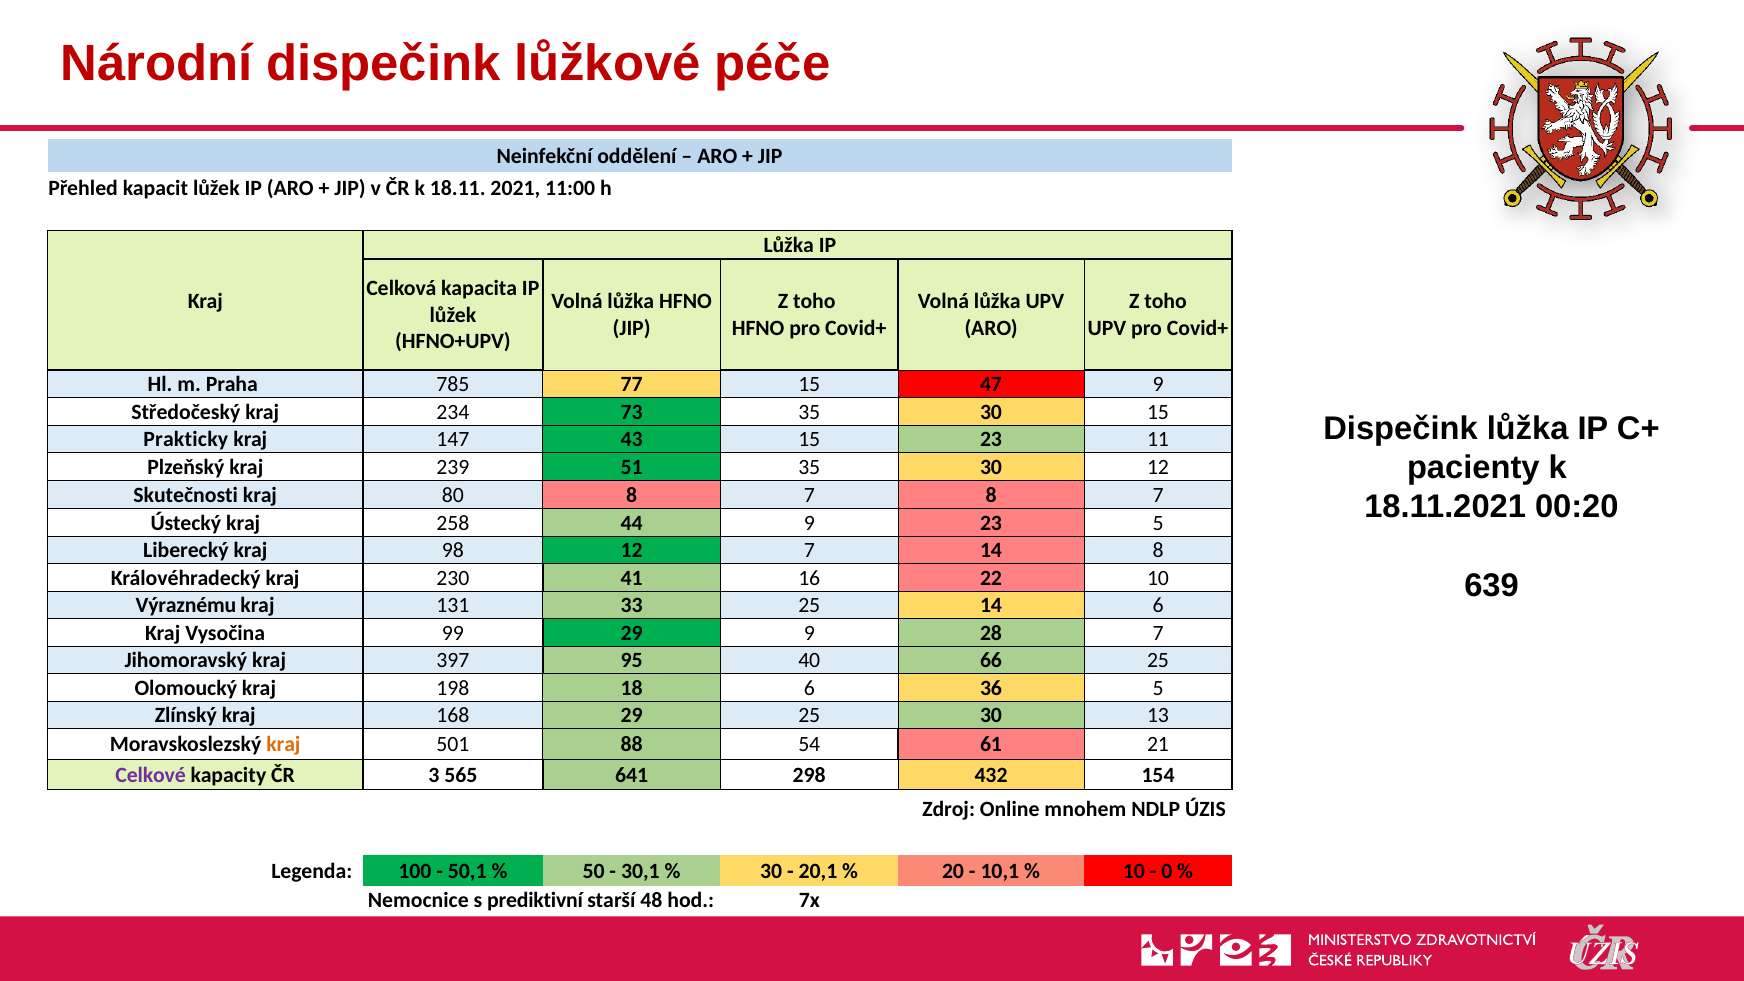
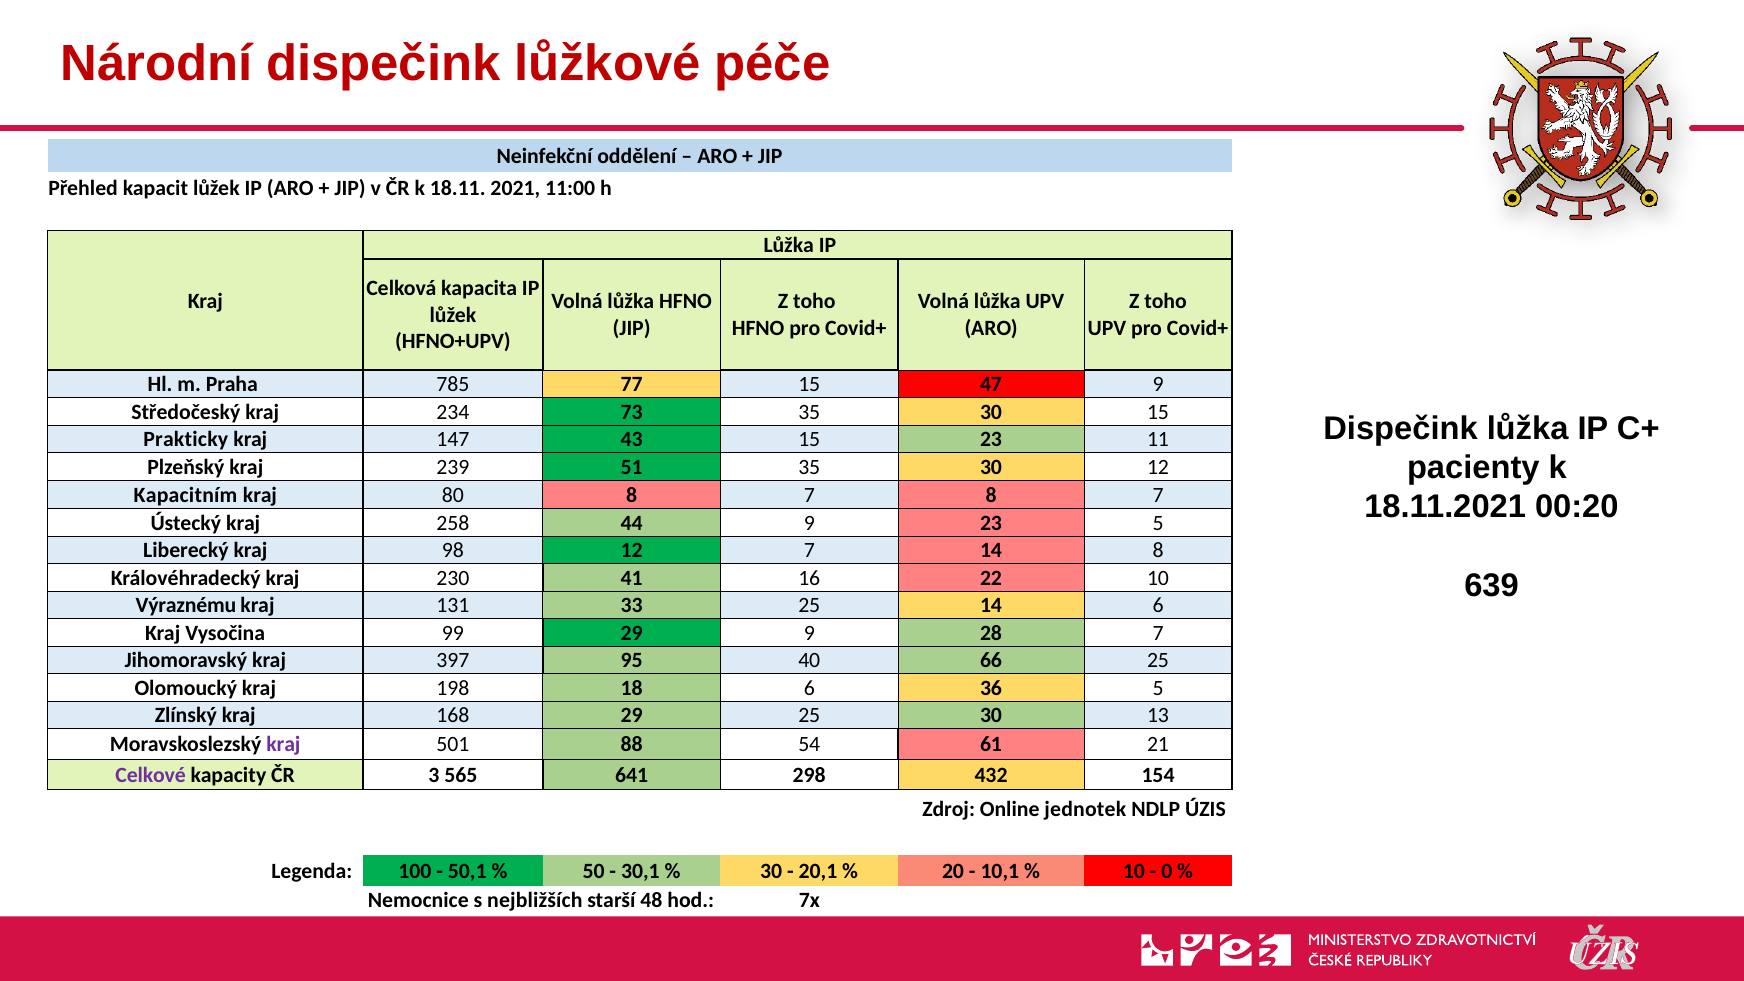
Skutečnosti: Skutečnosti -> Kapacitním
kraj at (283, 745) colour: orange -> purple
mnohem: mnohem -> jednotek
prediktivní: prediktivní -> nejbližších
